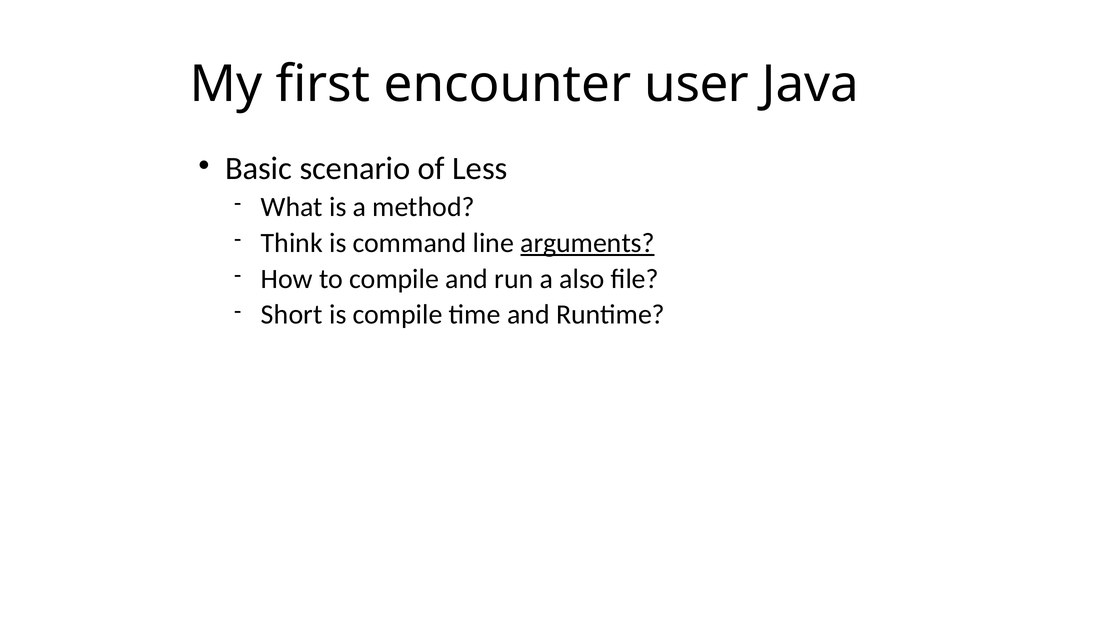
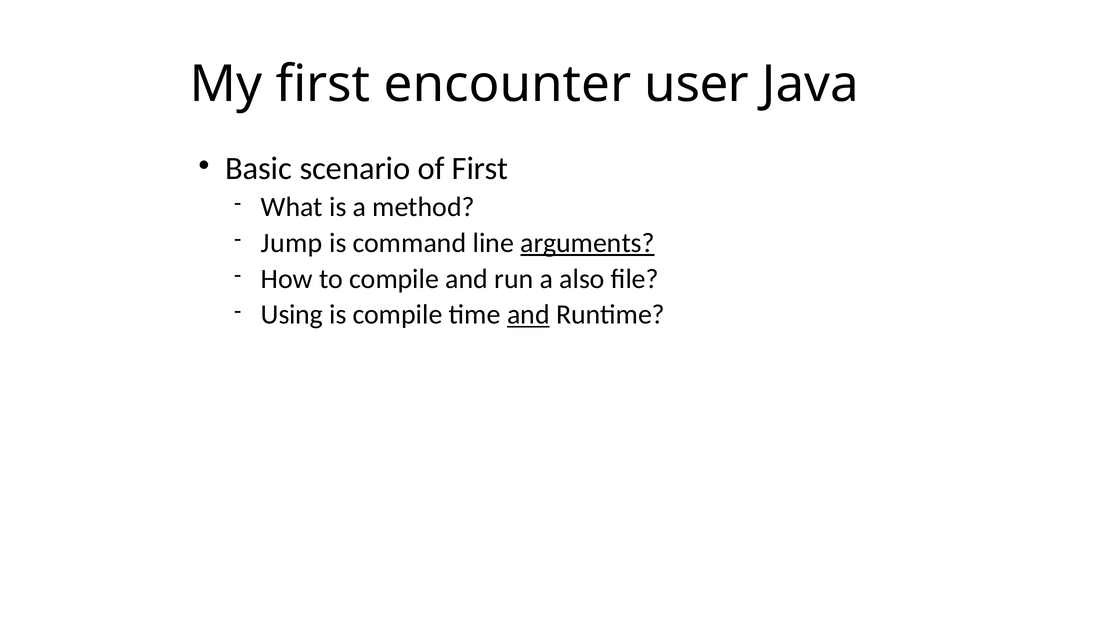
of Less: Less -> First
Think: Think -> Jump
Short: Short -> Using
and at (528, 315) underline: none -> present
